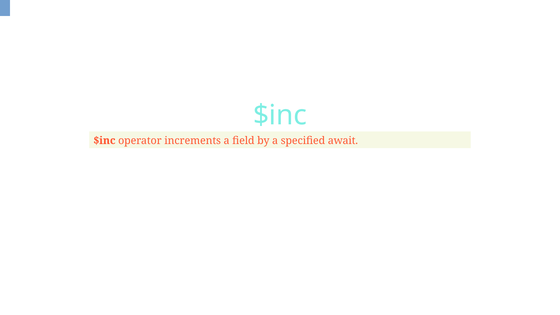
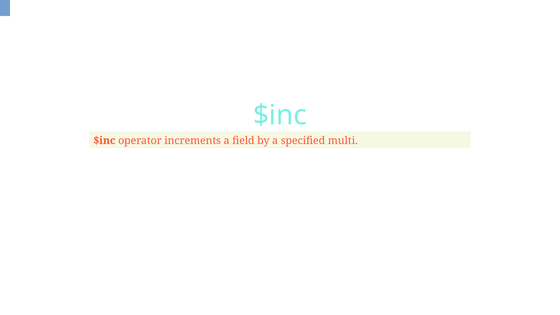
await: await -> multi
